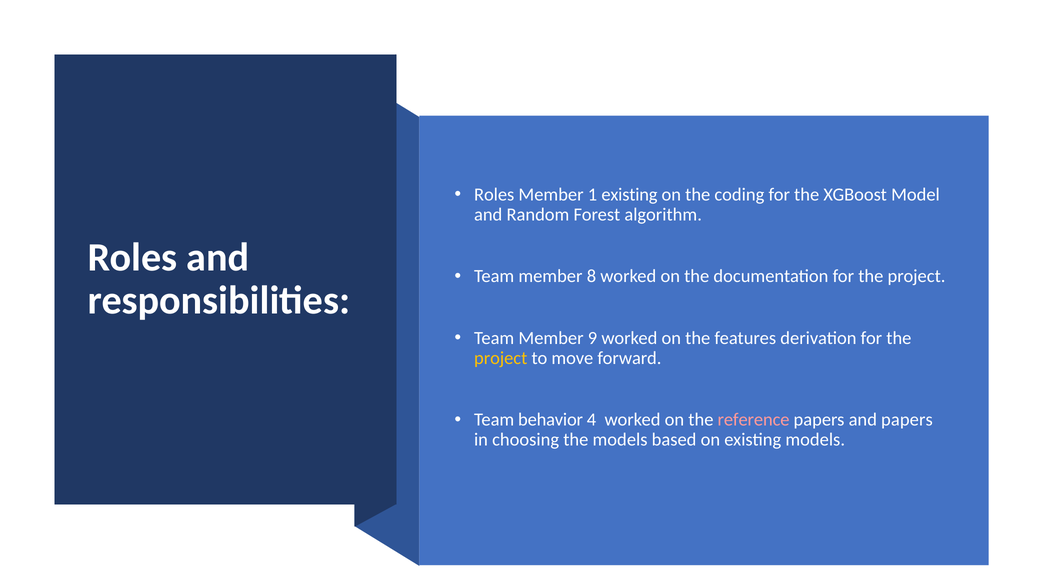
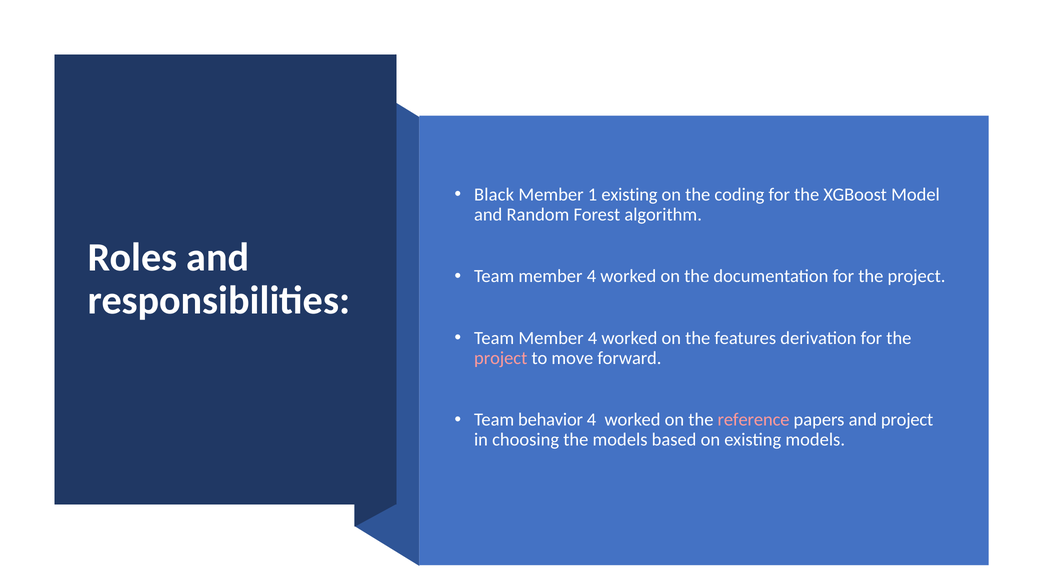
Roles at (494, 194): Roles -> Black
8 at (591, 276): 8 -> 4
9 at (593, 338): 9 -> 4
project at (501, 358) colour: yellow -> pink
and papers: papers -> project
